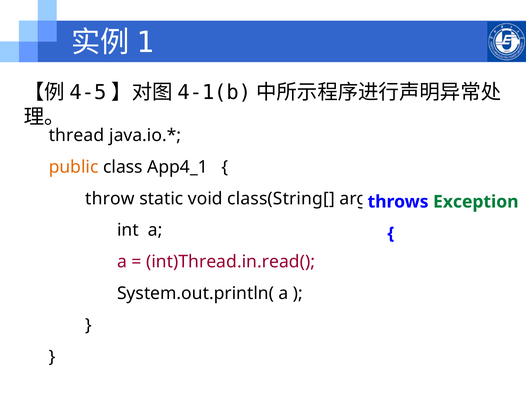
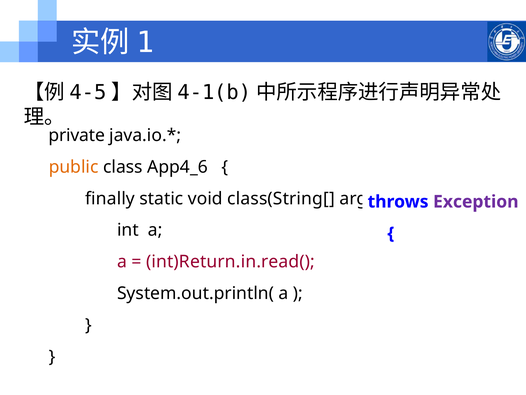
thread: thread -> private
App4_1: App4_1 -> App4_6
throw: throw -> finally
Exception colour: green -> purple
int)Thread.in.read(: int)Thread.in.read( -> int)Return.in.read(
